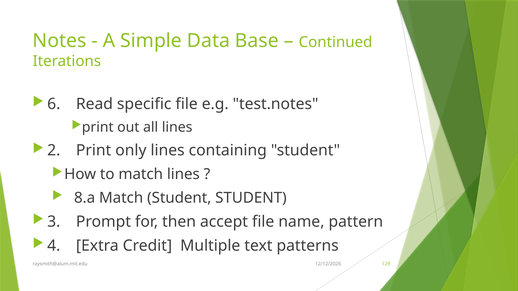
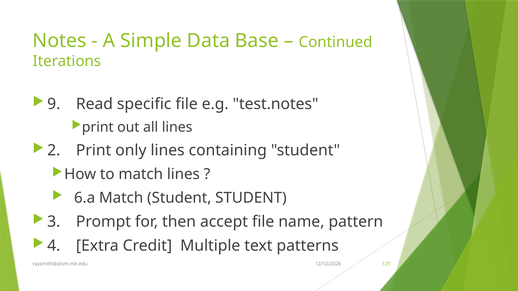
6: 6 -> 9
8.a: 8.a -> 6.a
